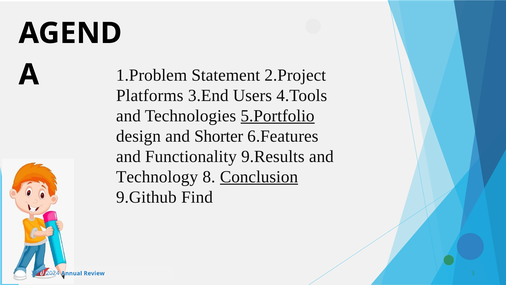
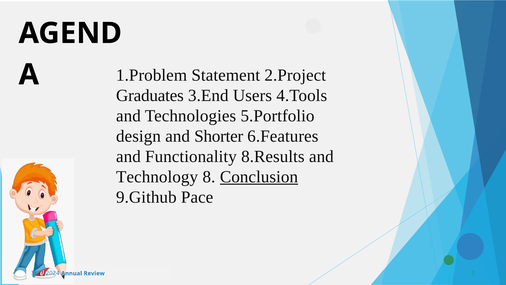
Platforms: Platforms -> Graduates
5.Portfolio underline: present -> none
9.Results: 9.Results -> 8.Results
Find: Find -> Pace
